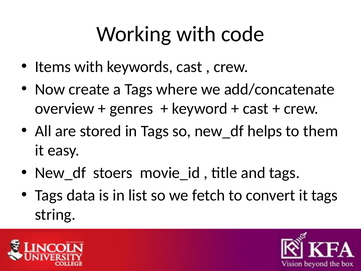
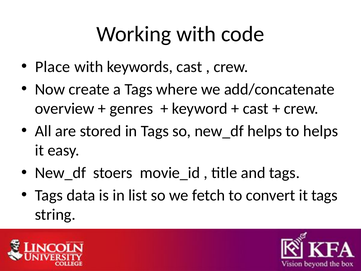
Items: Items -> Place
to them: them -> helps
